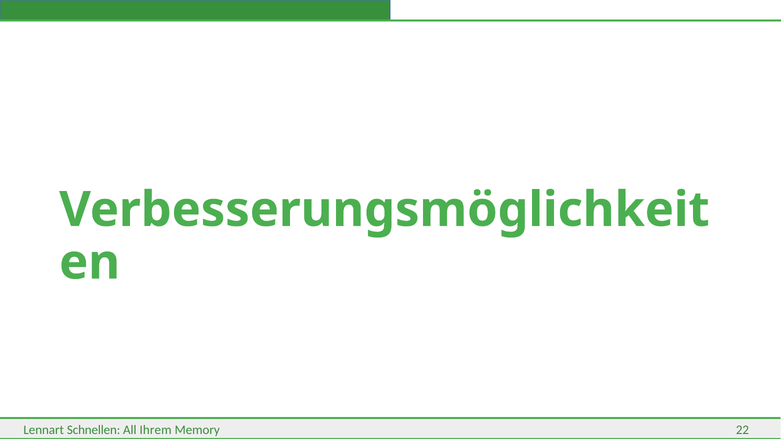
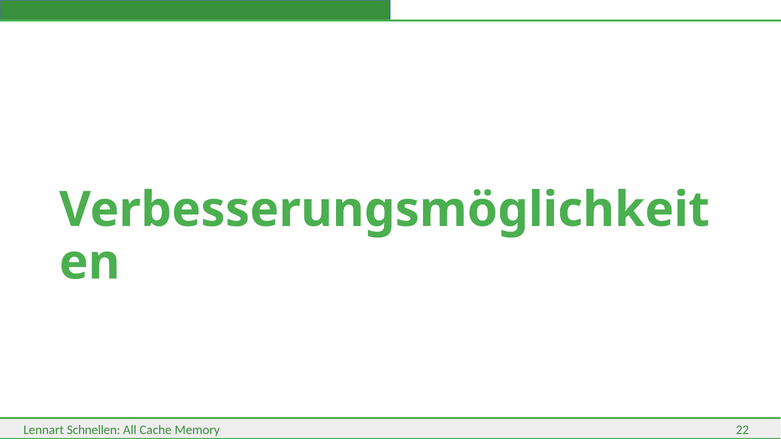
Ihrem: Ihrem -> Cache
